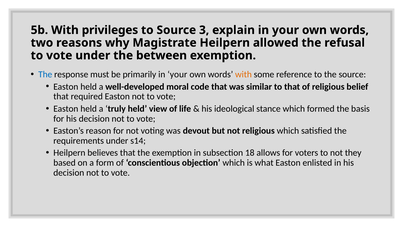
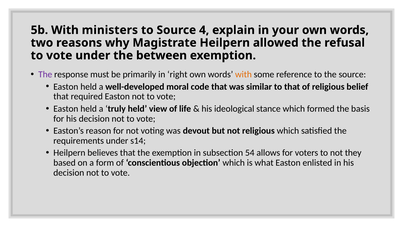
privileges: privileges -> ministers
3: 3 -> 4
The at (45, 74) colour: blue -> purple
primarily in your: your -> right
18: 18 -> 54
